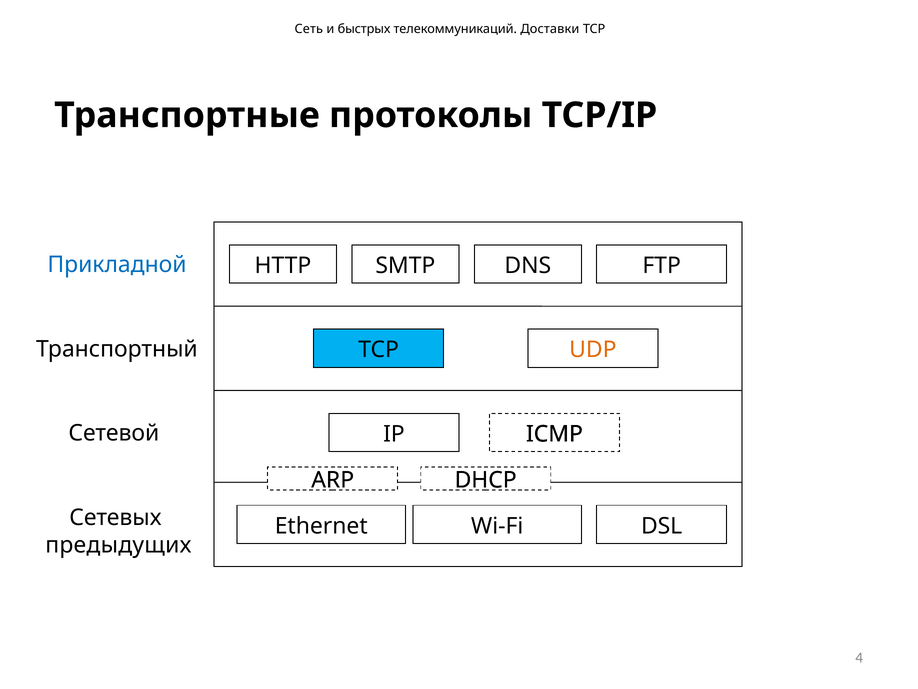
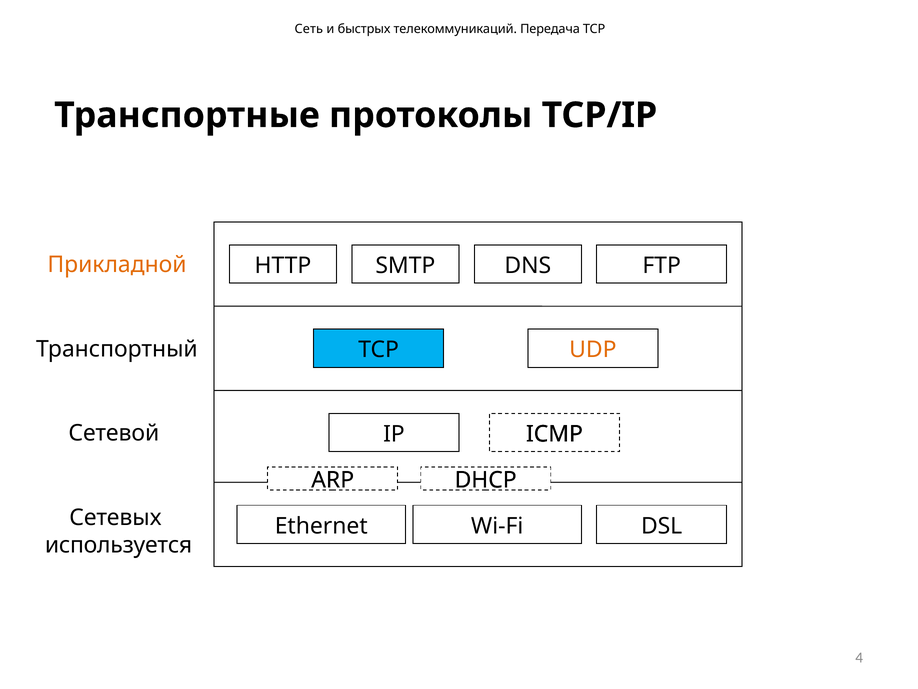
Доставки: Доставки -> Передача
Прикладной colour: blue -> orange
предыдущих: предыдущих -> используется
